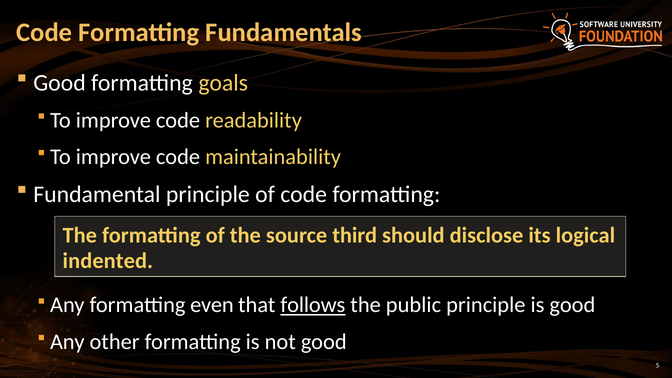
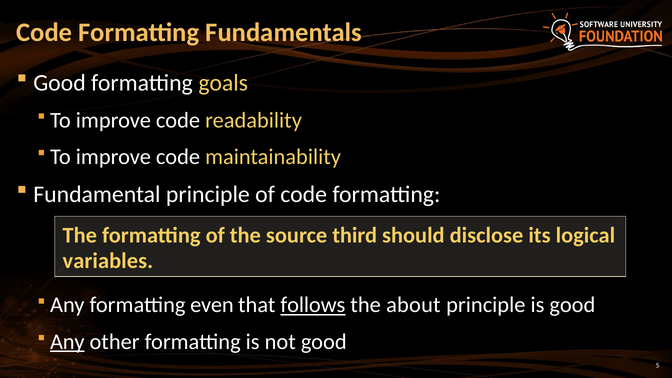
indented: indented -> variables
public: public -> about
Any at (67, 342) underline: none -> present
